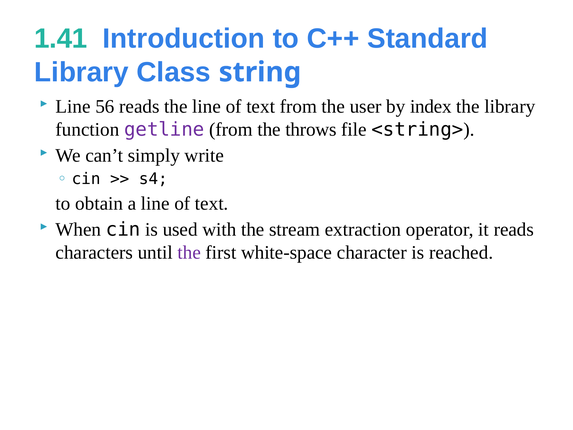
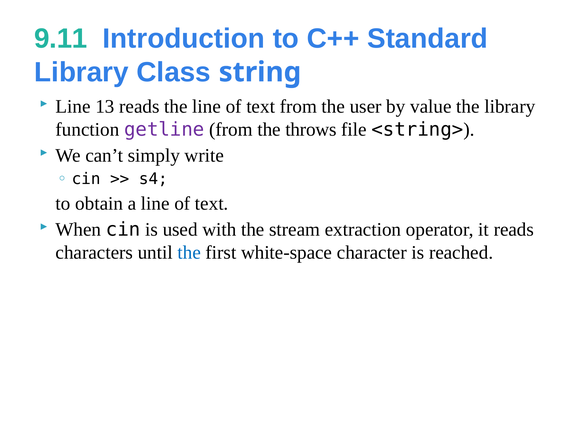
1.41: 1.41 -> 9.11
56: 56 -> 13
index: index -> value
the at (189, 252) colour: purple -> blue
